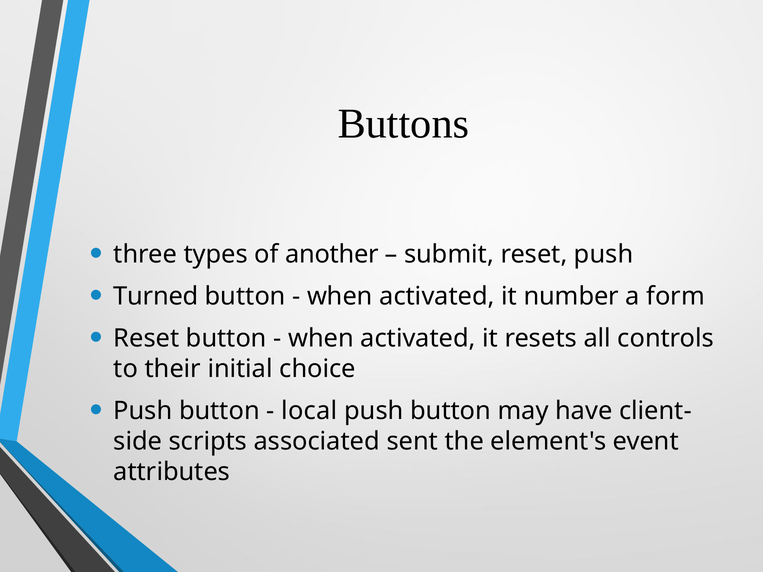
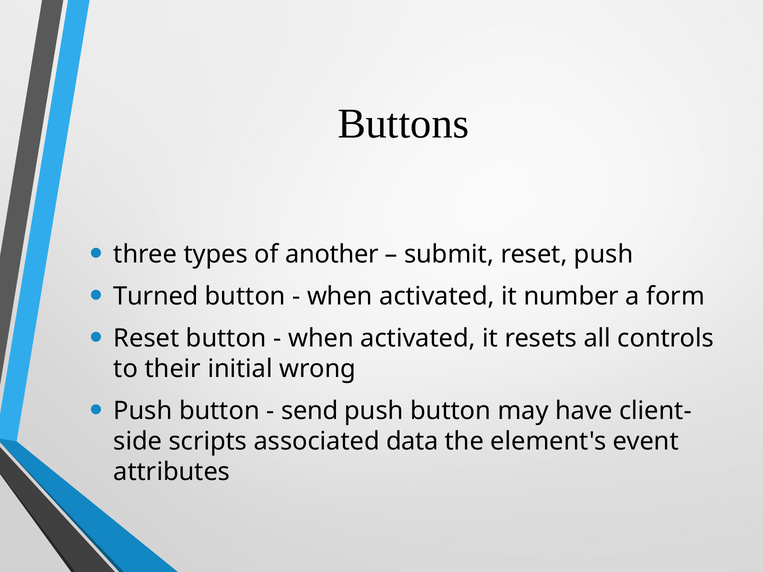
choice: choice -> wrong
local: local -> send
sent: sent -> data
